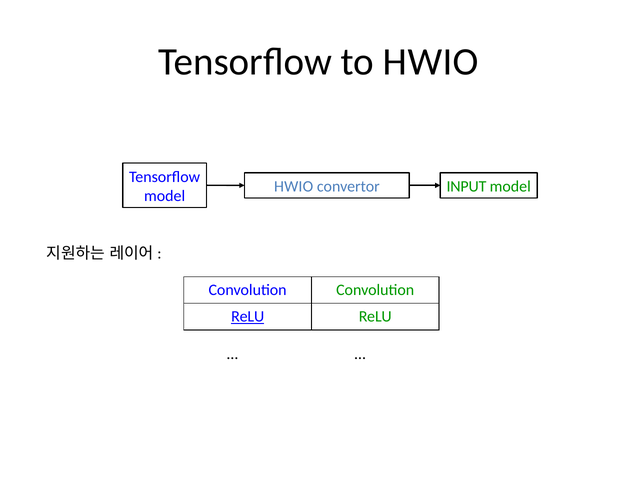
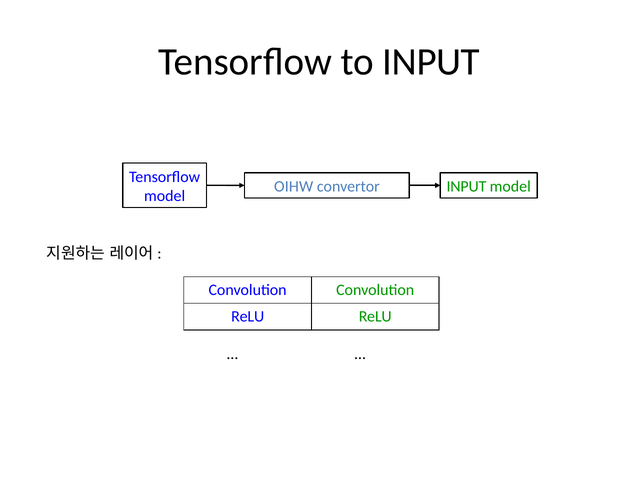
to HWIO: HWIO -> INPUT
HWIO at (294, 186): HWIO -> OIHW
ReLU at (248, 316) underline: present -> none
